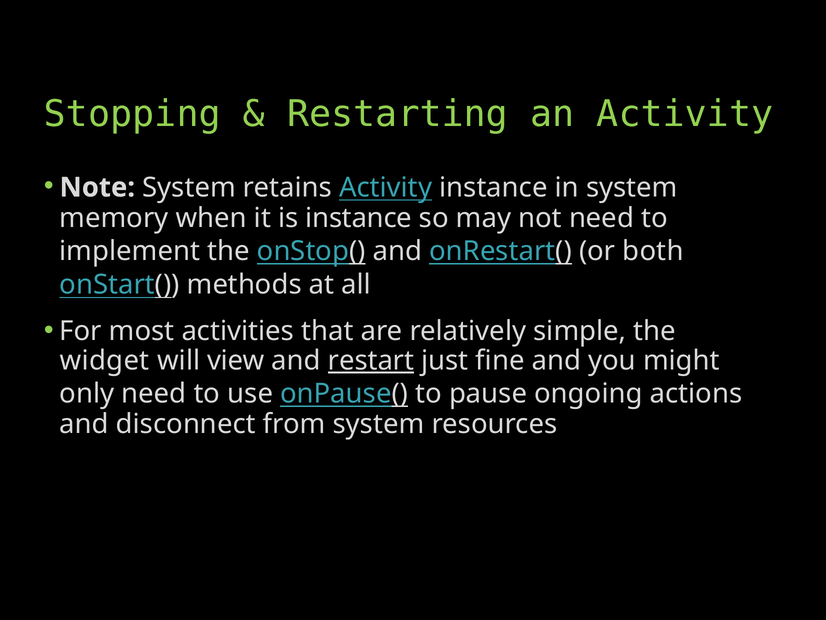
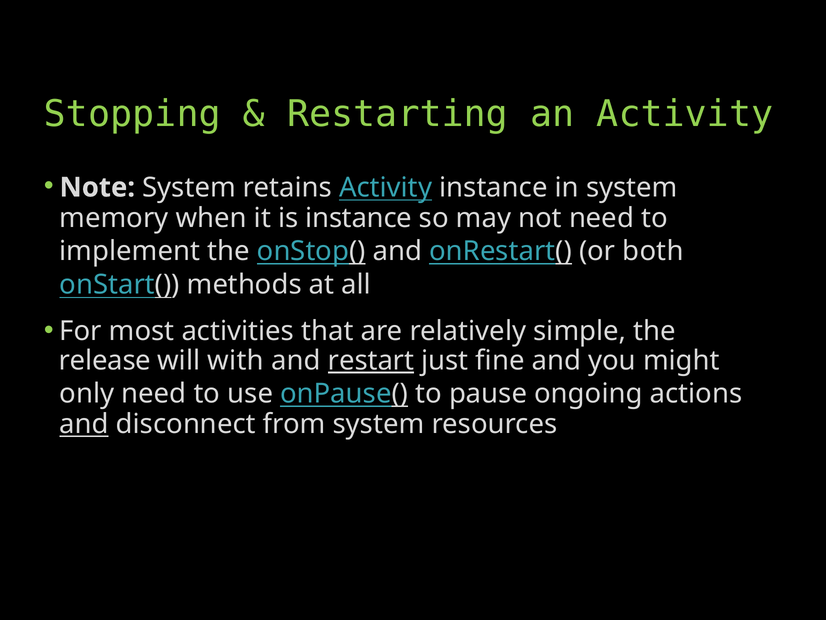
widget: widget -> release
view: view -> with
and at (84, 424) underline: none -> present
